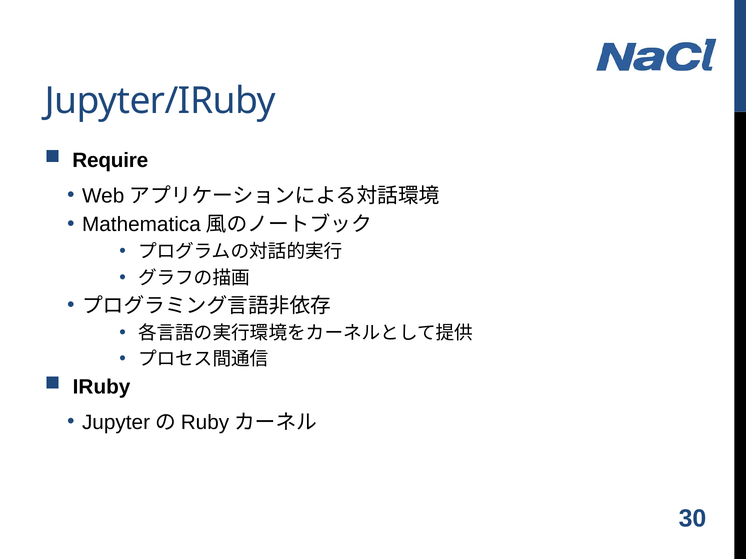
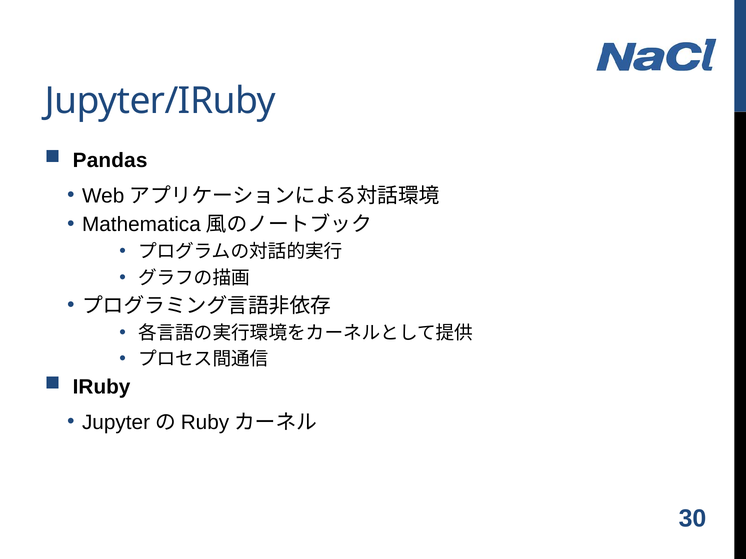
Require: Require -> Pandas
